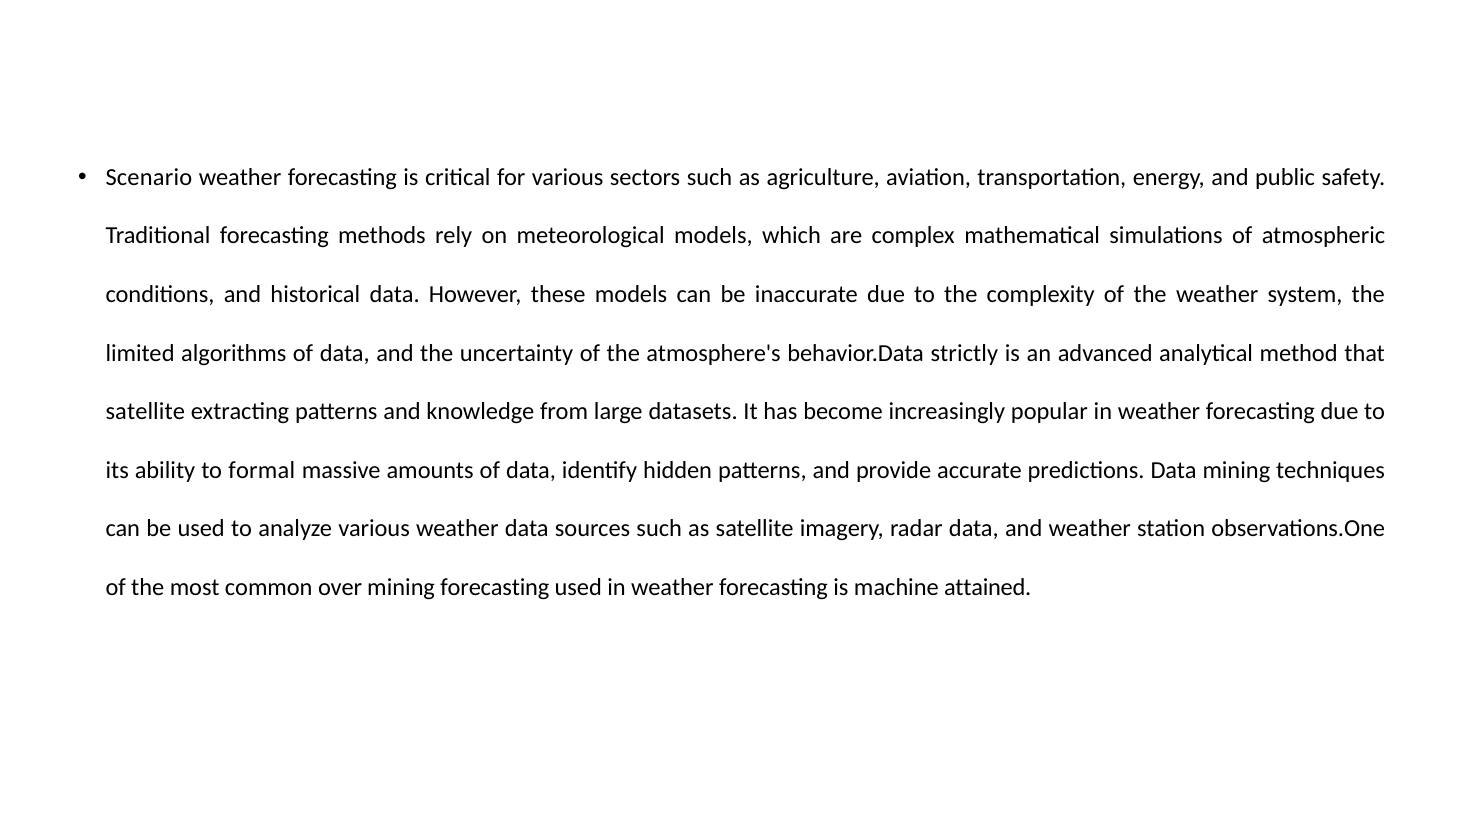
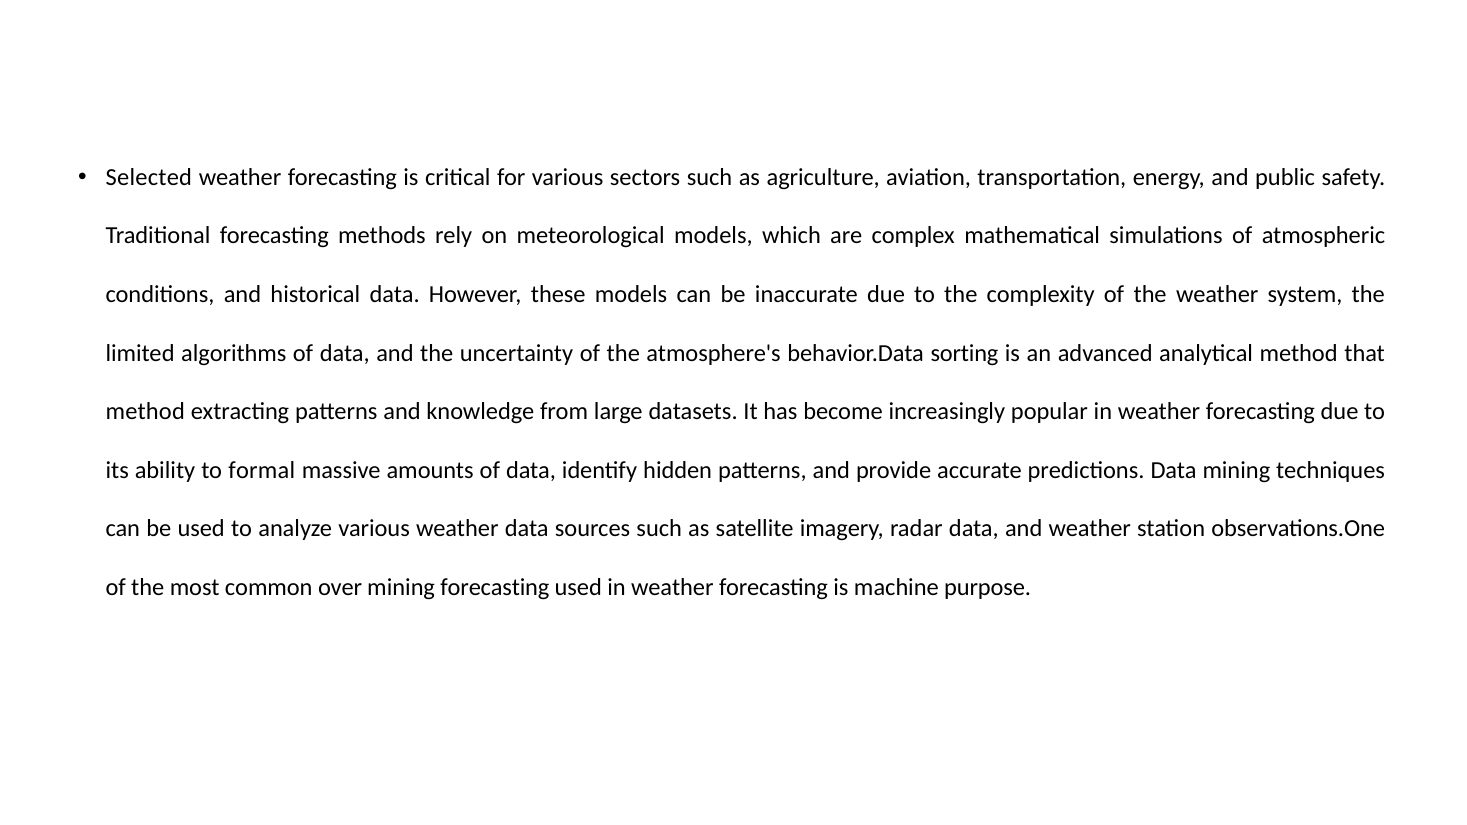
Scenario: Scenario -> Selected
strictly: strictly -> sorting
satellite at (145, 412): satellite -> method
attained: attained -> purpose
